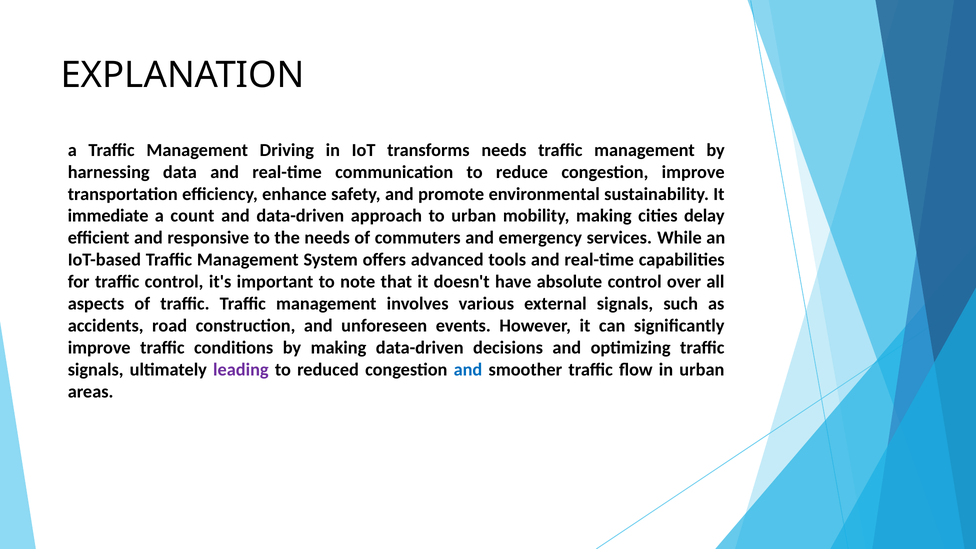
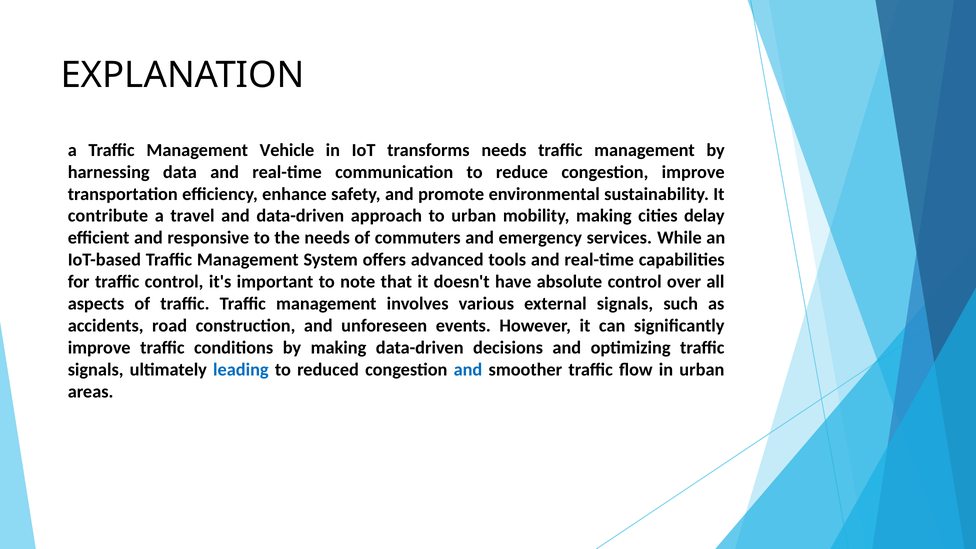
Driving: Driving -> Vehicle
immediate: immediate -> contribute
count: count -> travel
leading colour: purple -> blue
